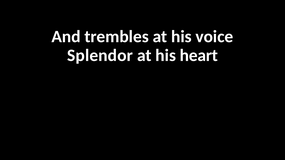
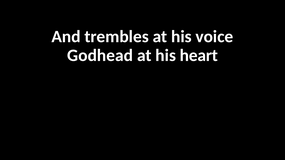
Splendor: Splendor -> Godhead
